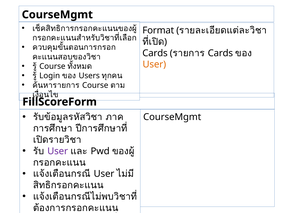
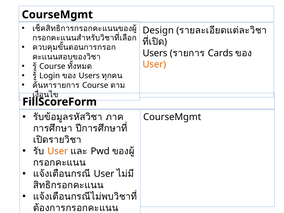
Format: Format -> Design
Cards at (155, 53): Cards -> Users
User at (58, 151) colour: purple -> orange
